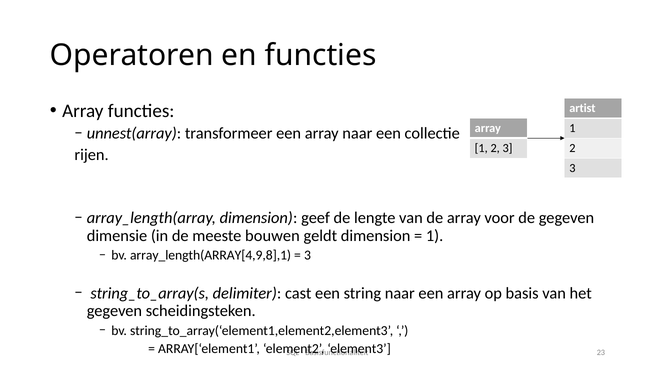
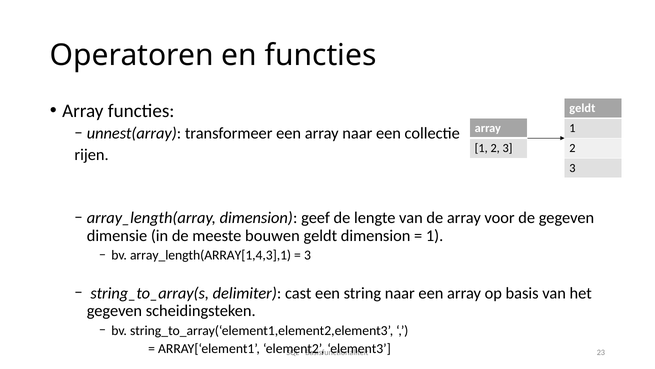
artist at (582, 108): artist -> geldt
array_length(ARRAY[4,9,8],1: array_length(ARRAY[4,9,8],1 -> array_length(ARRAY[1,4,3],1
